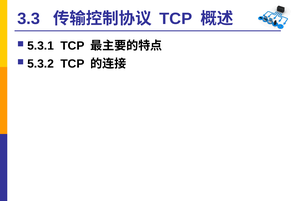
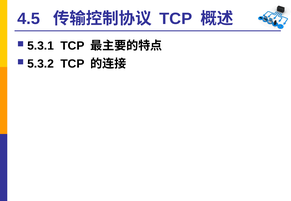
3.3: 3.3 -> 4.5
